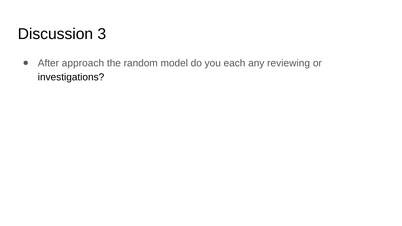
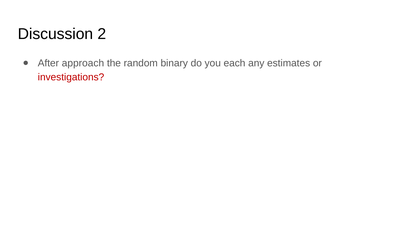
3: 3 -> 2
model: model -> binary
reviewing: reviewing -> estimates
investigations colour: black -> red
